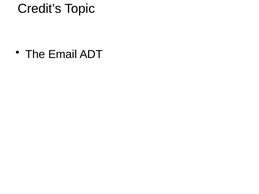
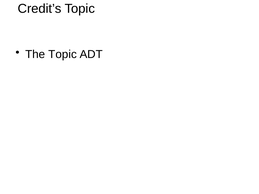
The Email: Email -> Topic
